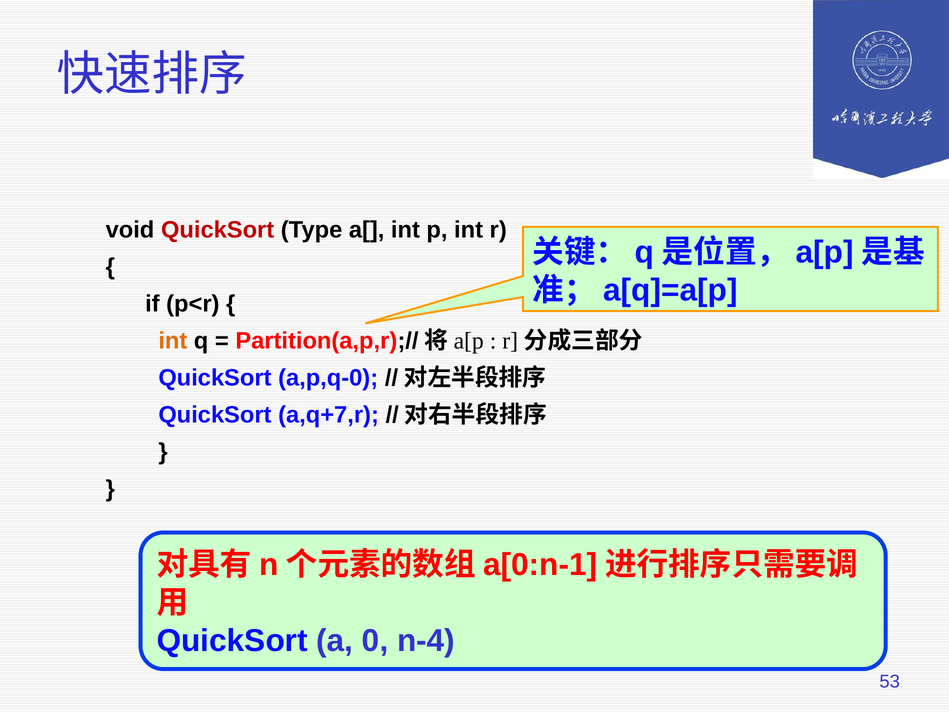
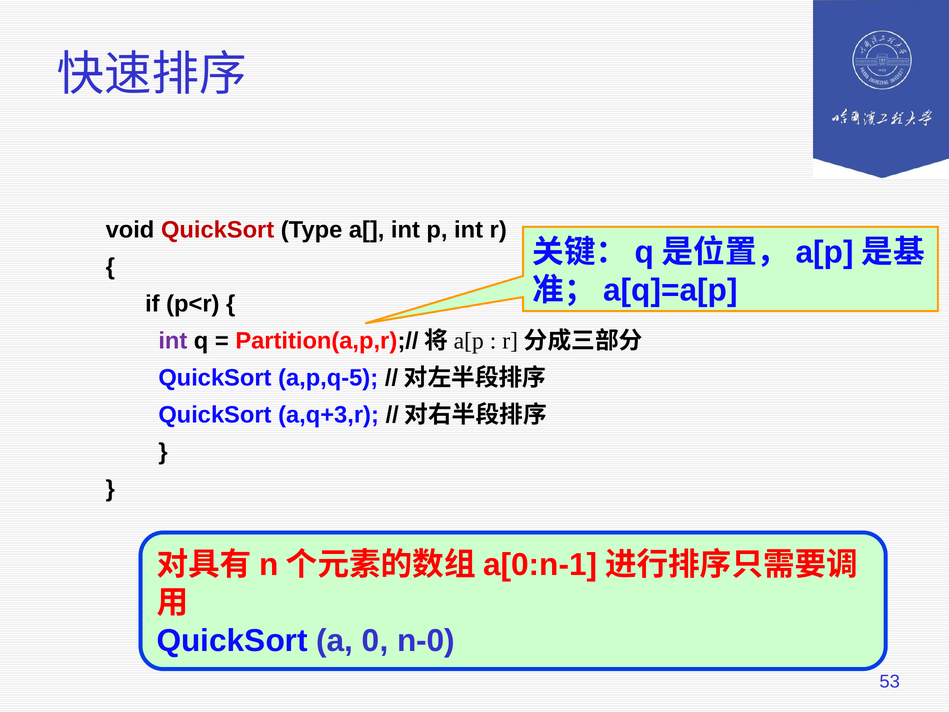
int at (173, 341) colour: orange -> purple
a,p,q-0: a,p,q-0 -> a,p,q-5
a,q+7,r: a,q+7,r -> a,q+3,r
n-4: n-4 -> n-0
